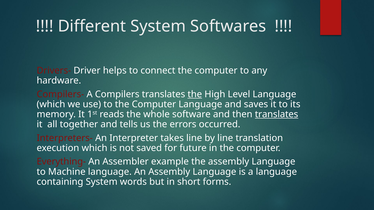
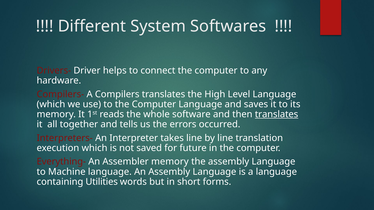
the at (195, 94) underline: present -> none
Assembler example: example -> memory
containing System: System -> Utilities
